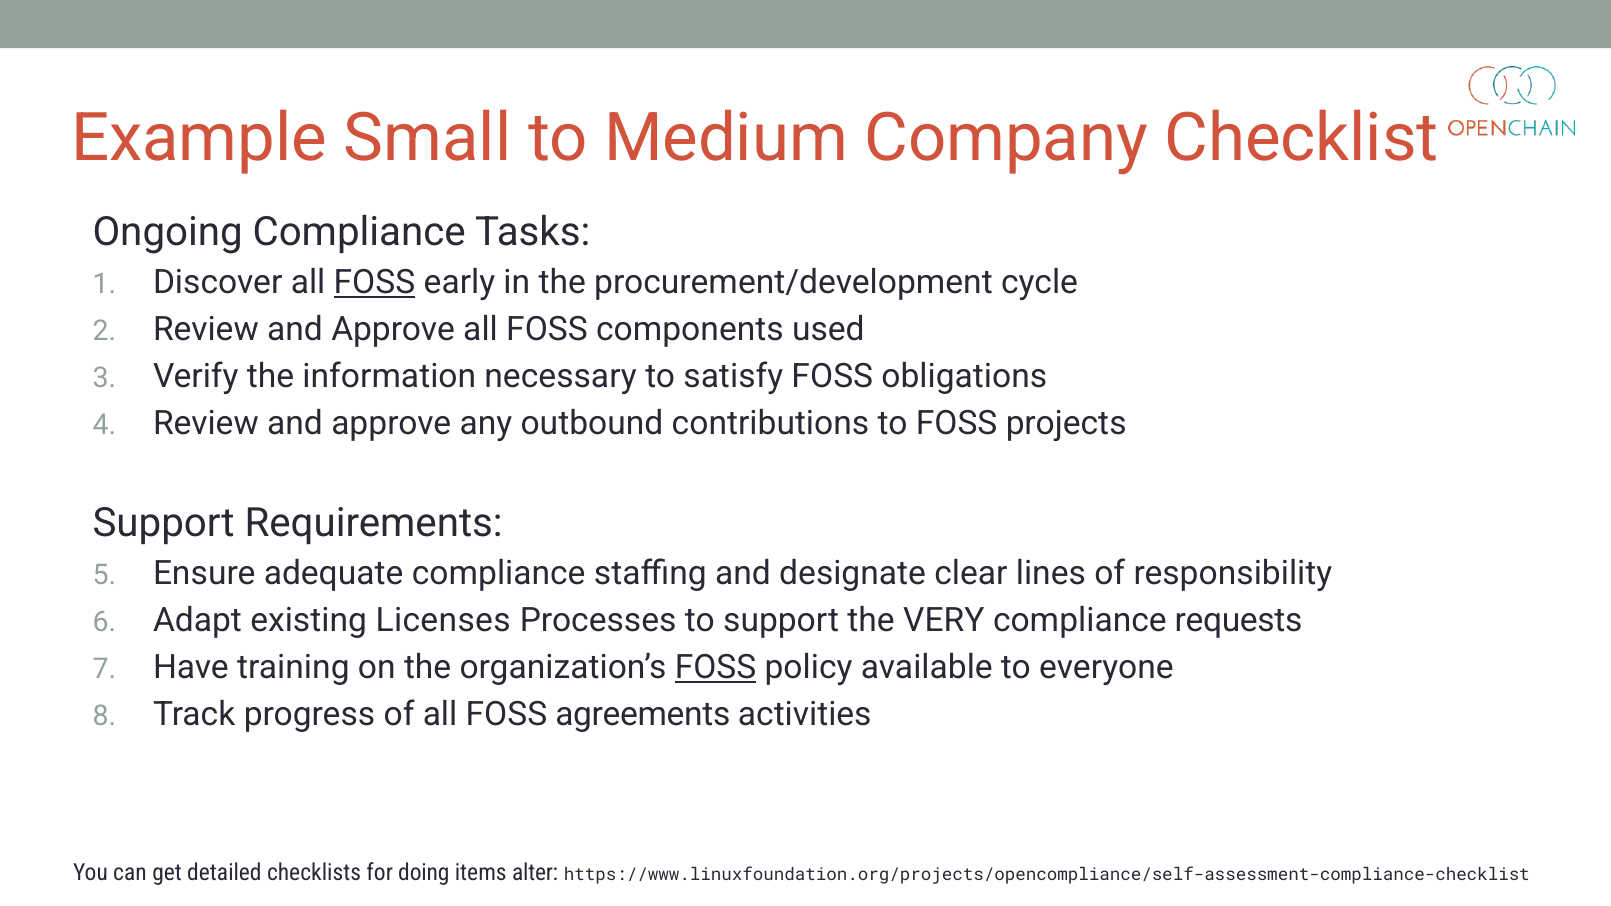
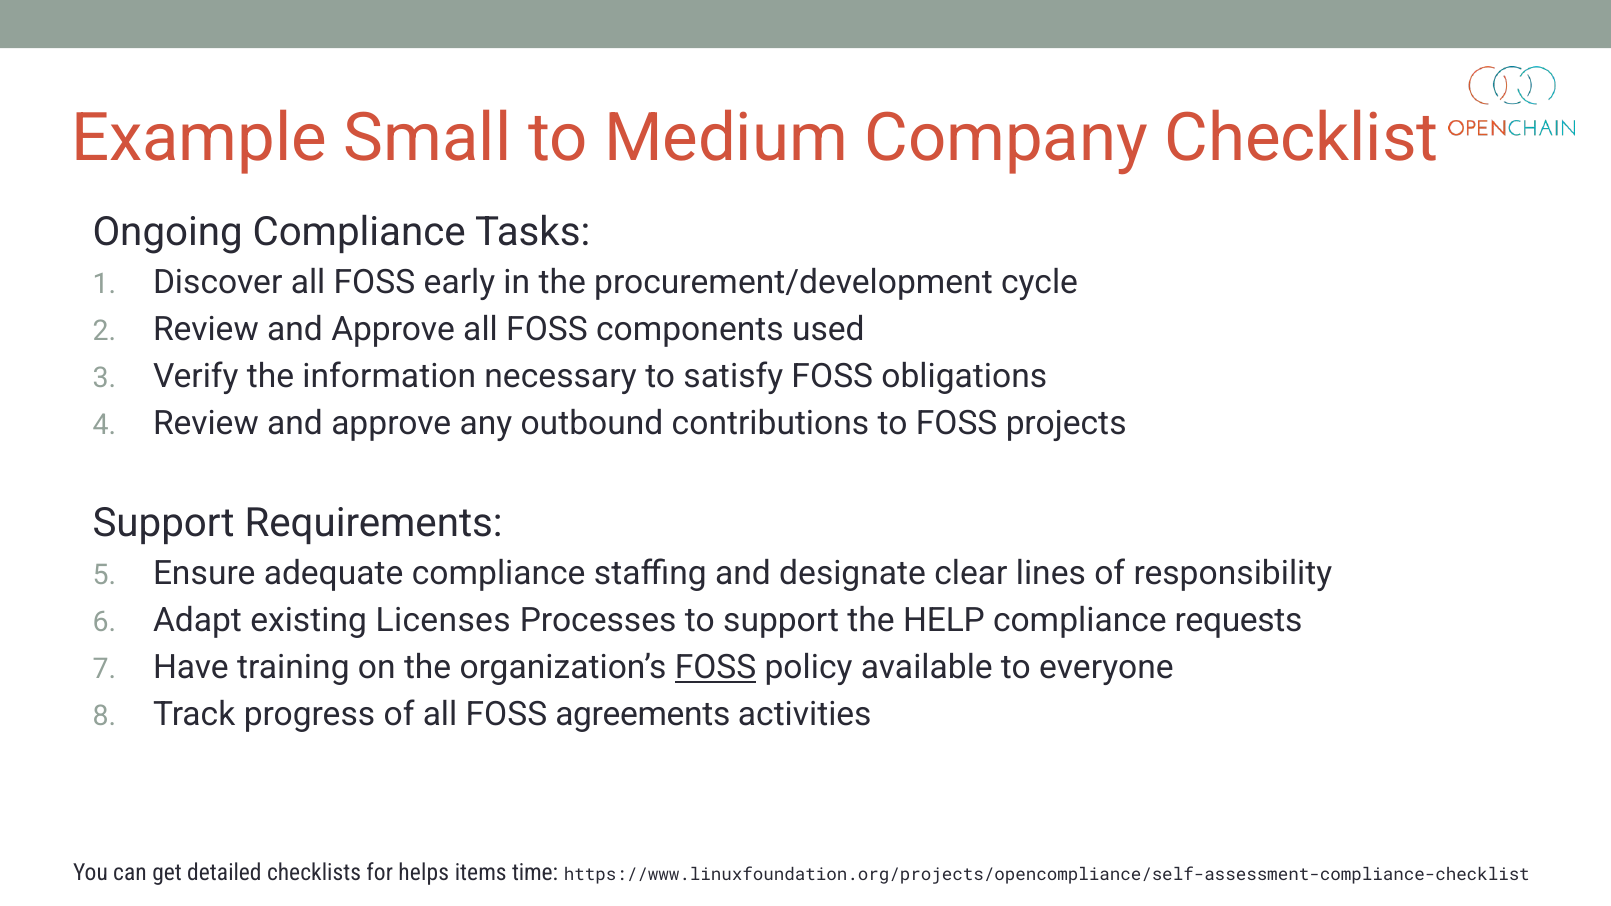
FOSS at (374, 282) underline: present -> none
VERY: VERY -> HELP
doing: doing -> helps
alter: alter -> time
